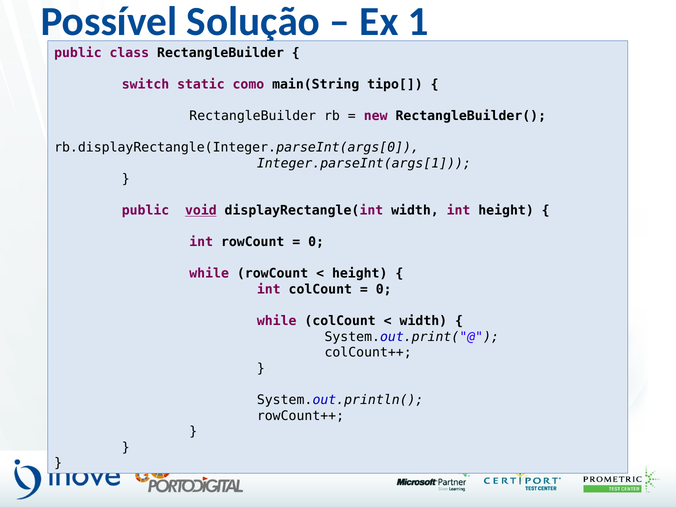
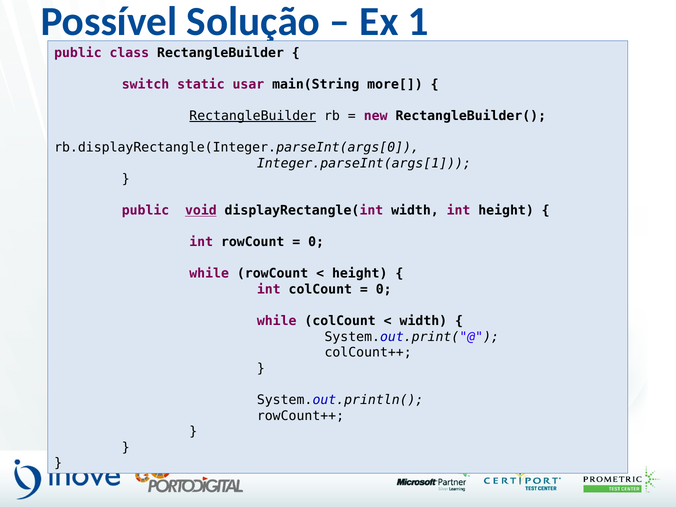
como: como -> usar
tipo[: tipo[ -> more[
RectangleBuilder at (253, 116) underline: none -> present
